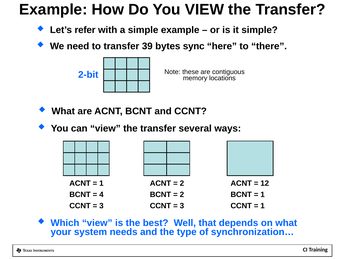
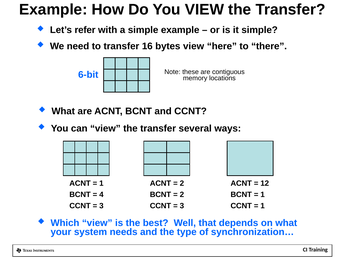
39: 39 -> 16
bytes sync: sync -> view
2-bit: 2-bit -> 6-bit
